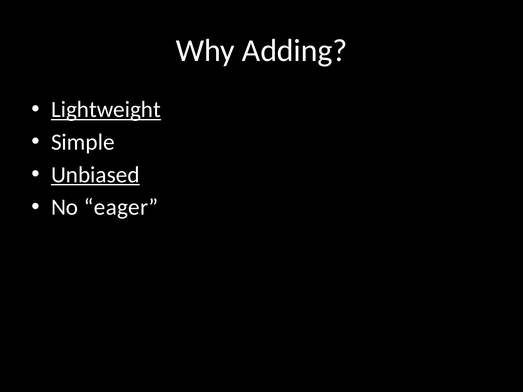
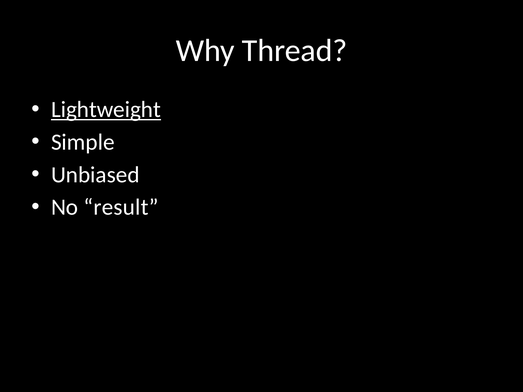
Adding: Adding -> Thread
Unbiased underline: present -> none
eager: eager -> result
